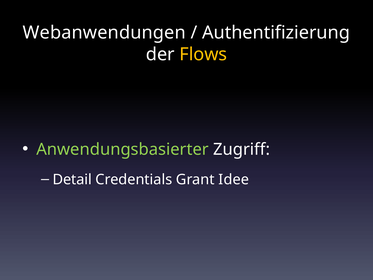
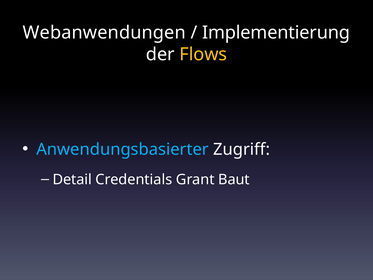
Authentifizierung: Authentifizierung -> Implementierung
Anwendungsbasierter colour: light green -> light blue
Idee: Idee -> Baut
